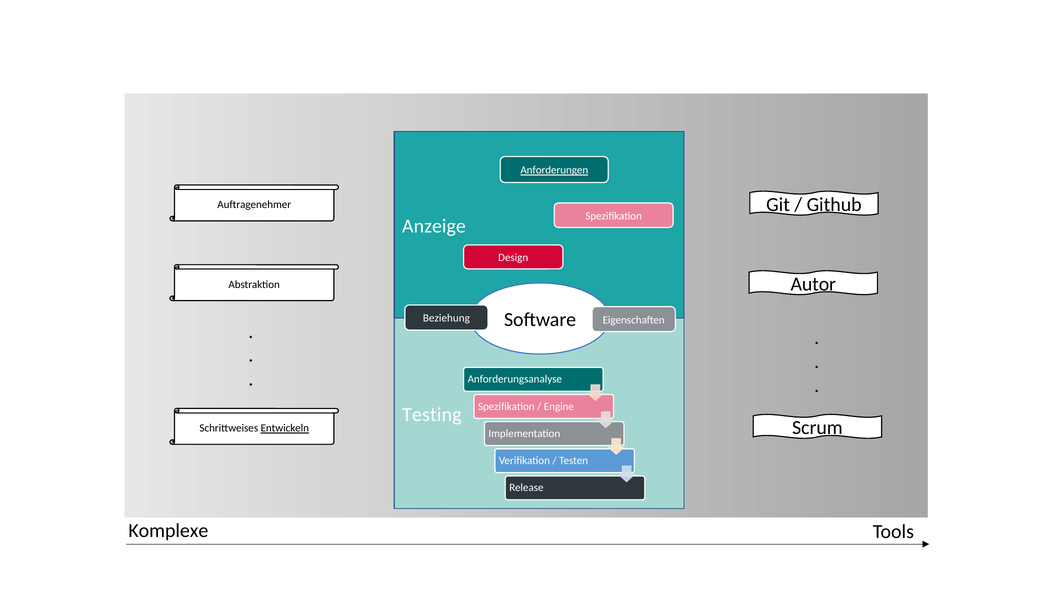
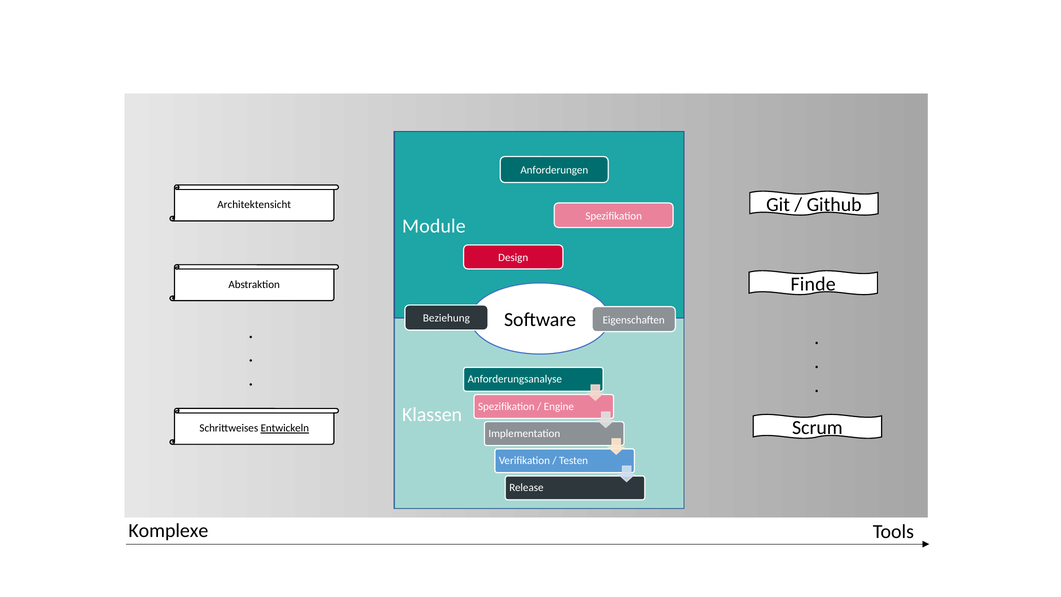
Anforderungen underline: present -> none
Auftragenehmer: Auftragenehmer -> Architektensicht
Anzeige: Anzeige -> Module
Autor: Autor -> Finde
Testing: Testing -> Klassen
